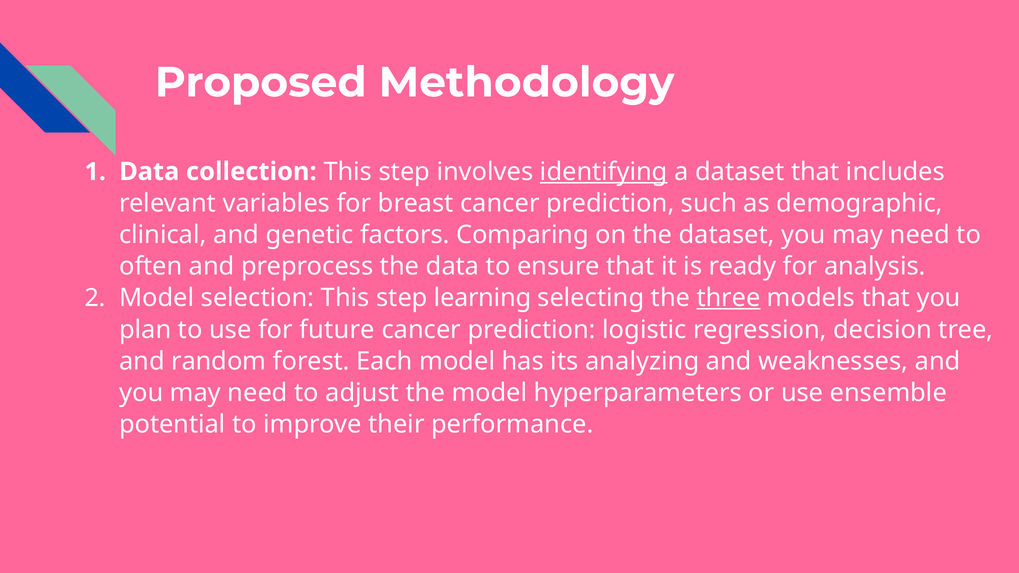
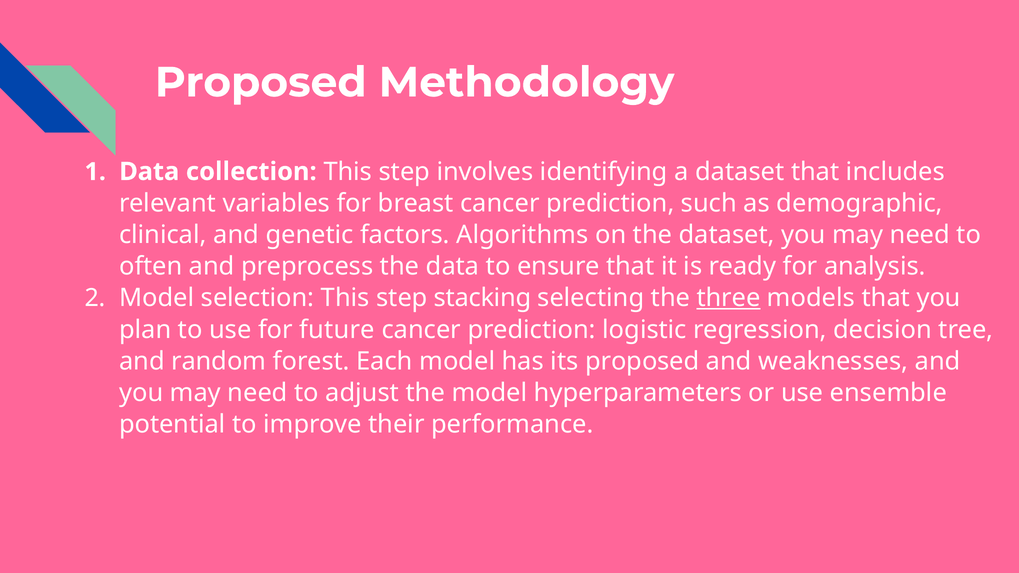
identifying underline: present -> none
Comparing: Comparing -> Algorithms
learning: learning -> stacking
its analyzing: analyzing -> proposed
